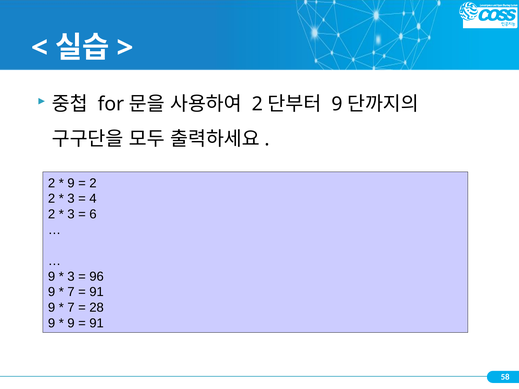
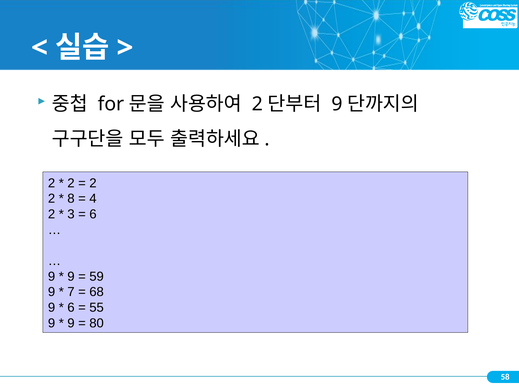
9 at (71, 183): 9 -> 2
3 at (71, 199): 3 -> 8
3 at (71, 277): 3 -> 9
96: 96 -> 59
91 at (97, 292): 91 -> 68
7 at (71, 308): 7 -> 6
28: 28 -> 55
91 at (97, 323): 91 -> 80
